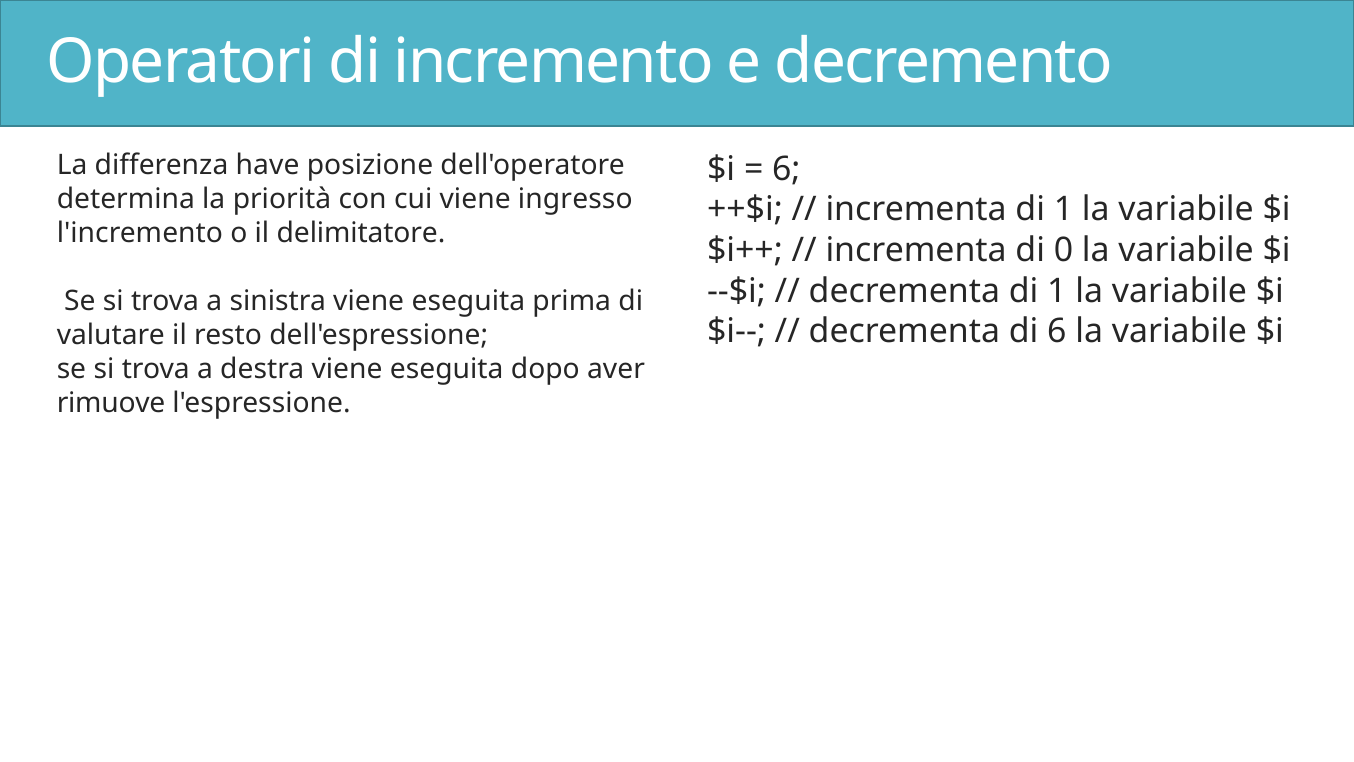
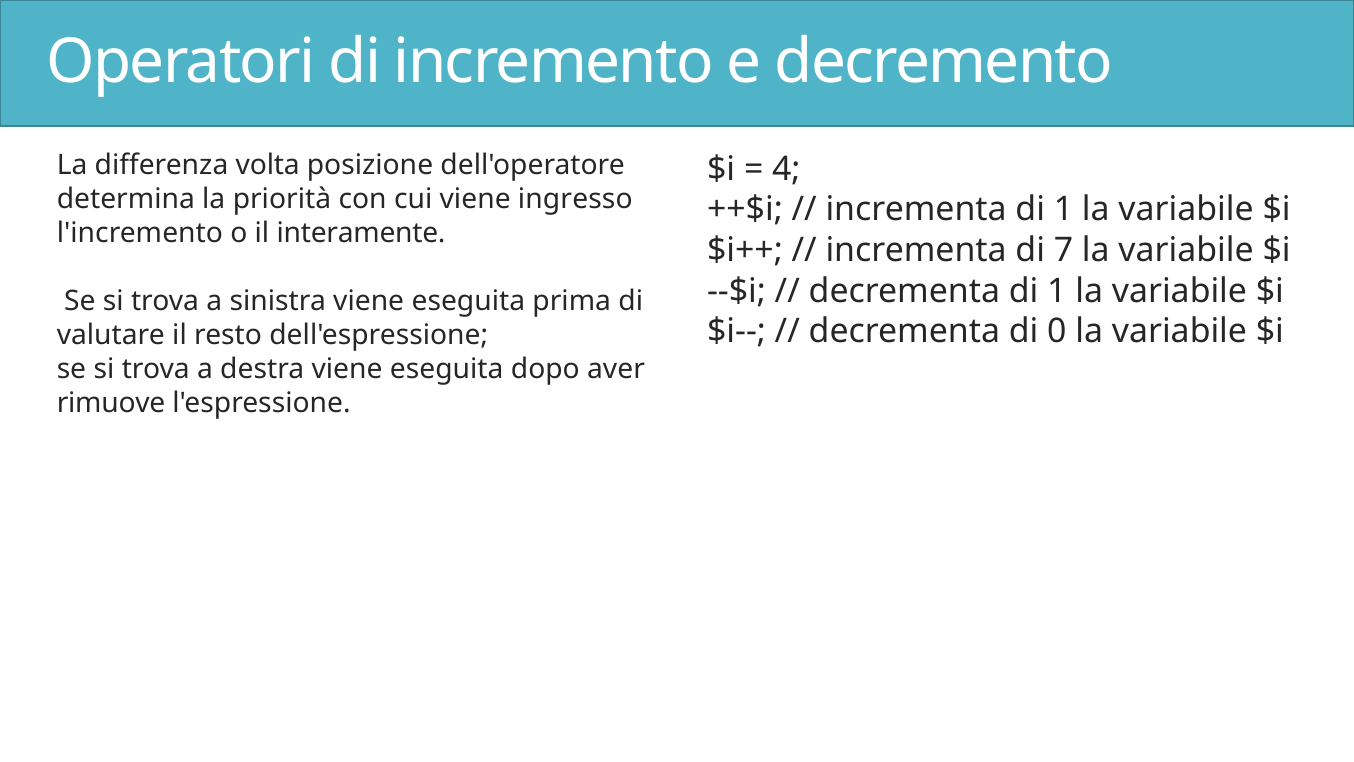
have: have -> volta
6 at (786, 169): 6 -> 4
delimitatore: delimitatore -> interamente
0: 0 -> 7
di 6: 6 -> 0
